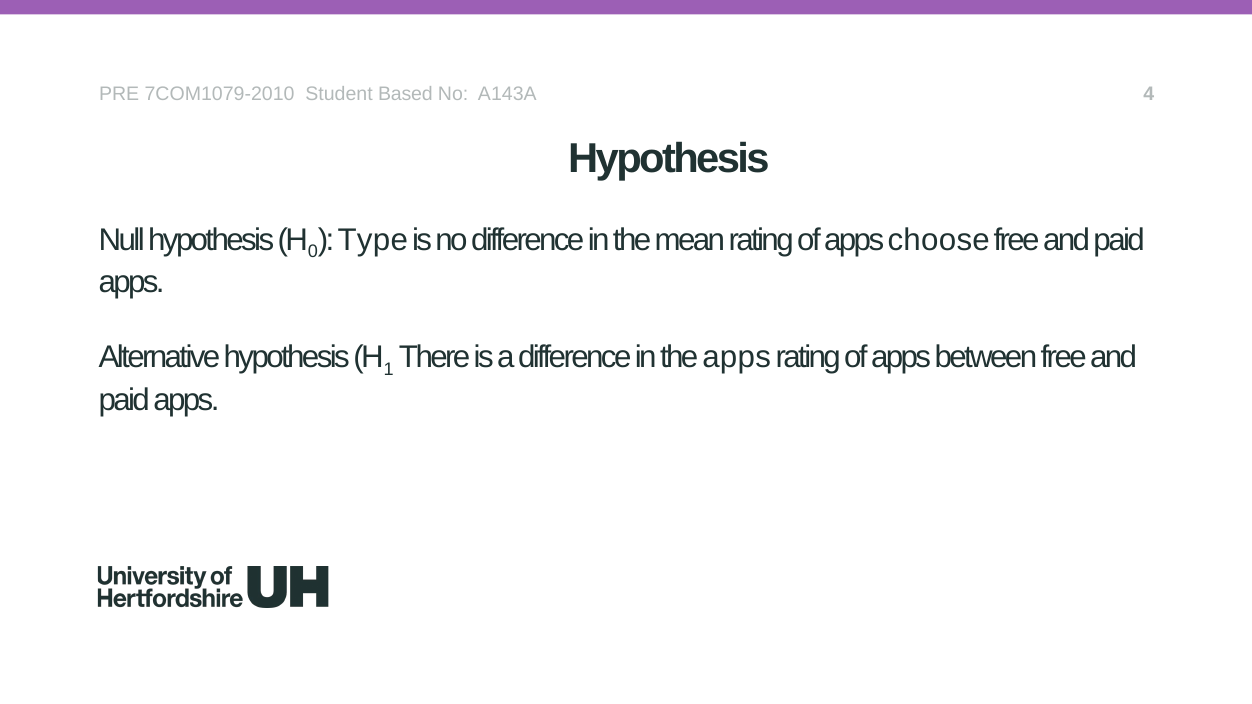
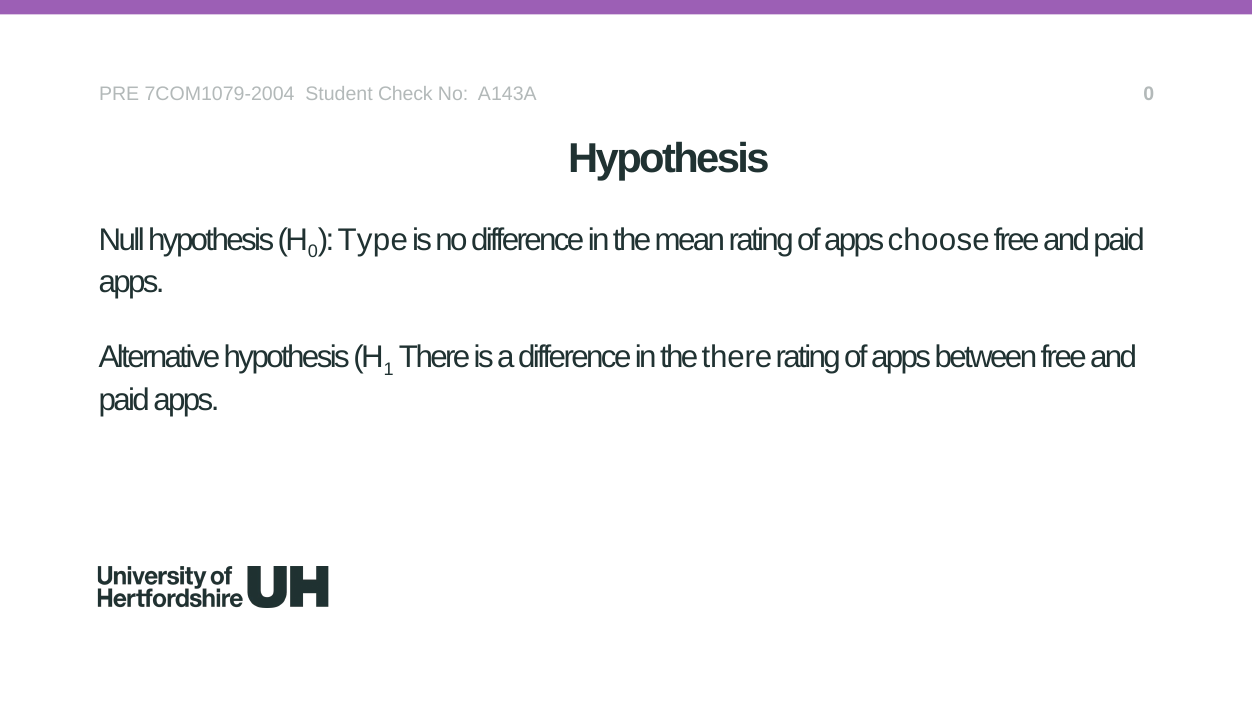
7COM1079-2010: 7COM1079-2010 -> 7COM1079-2004
Based: Based -> Check
A143A 4: 4 -> 0
the apps: apps -> there
